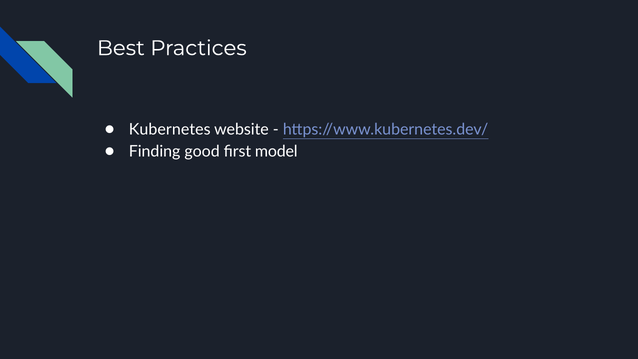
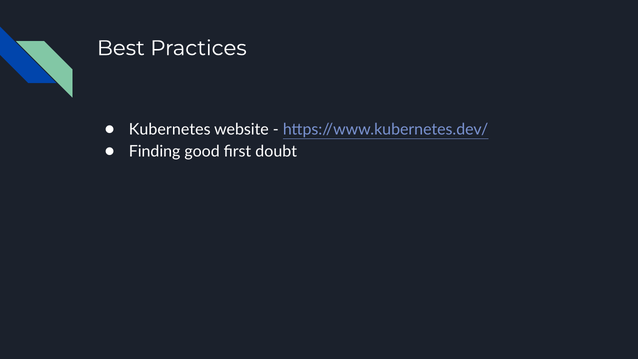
model: model -> doubt
